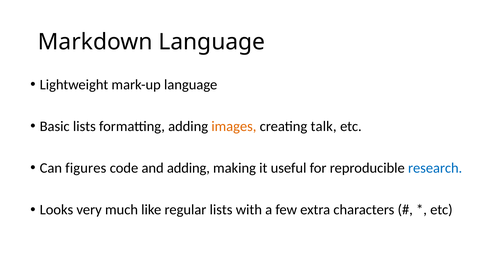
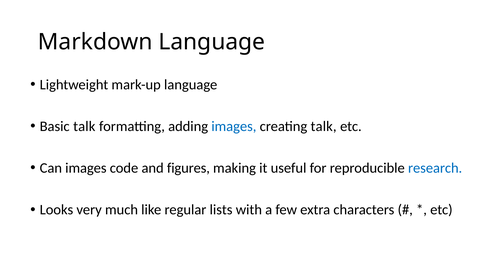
Basic lists: lists -> talk
images at (234, 126) colour: orange -> blue
Can figures: figures -> images
and adding: adding -> figures
